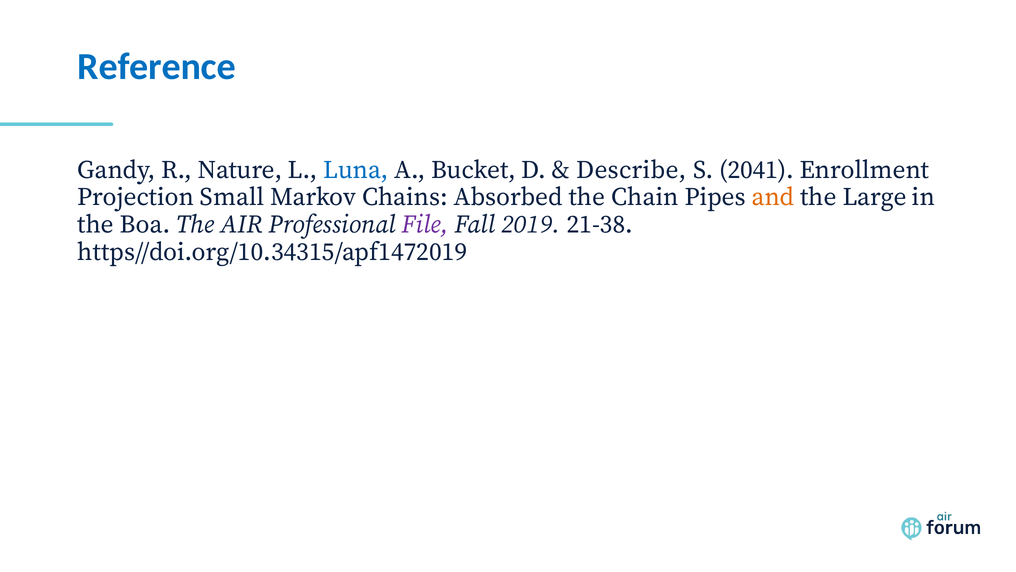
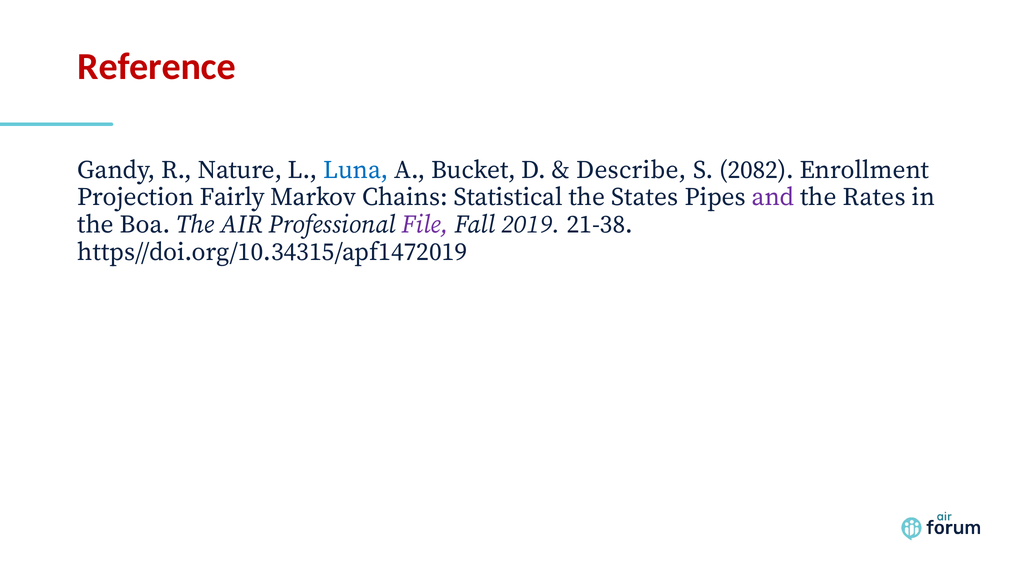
Reference colour: blue -> red
2041: 2041 -> 2082
Small: Small -> Fairly
Absorbed: Absorbed -> Statistical
Chain: Chain -> States
and colour: orange -> purple
Large: Large -> Rates
